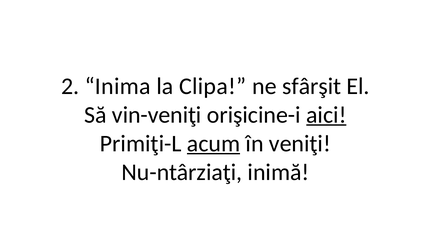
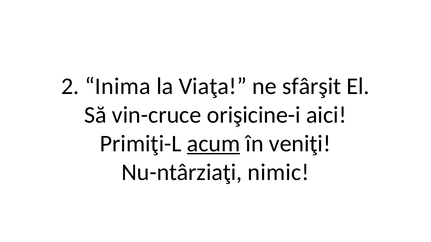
Clipa: Clipa -> Viaţa
vin-veniţi: vin-veniţi -> vin-cruce
aici underline: present -> none
inimă: inimă -> nimic
